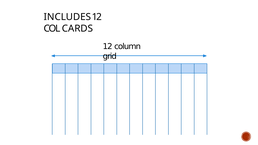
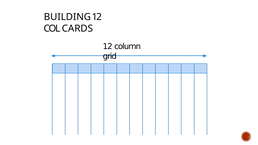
INCLUDES: INCLUDES -> BUILDING
